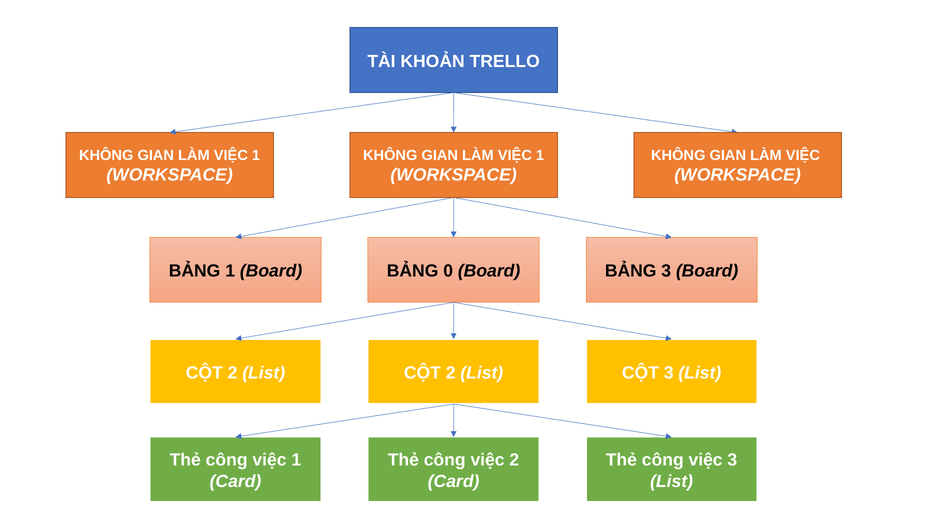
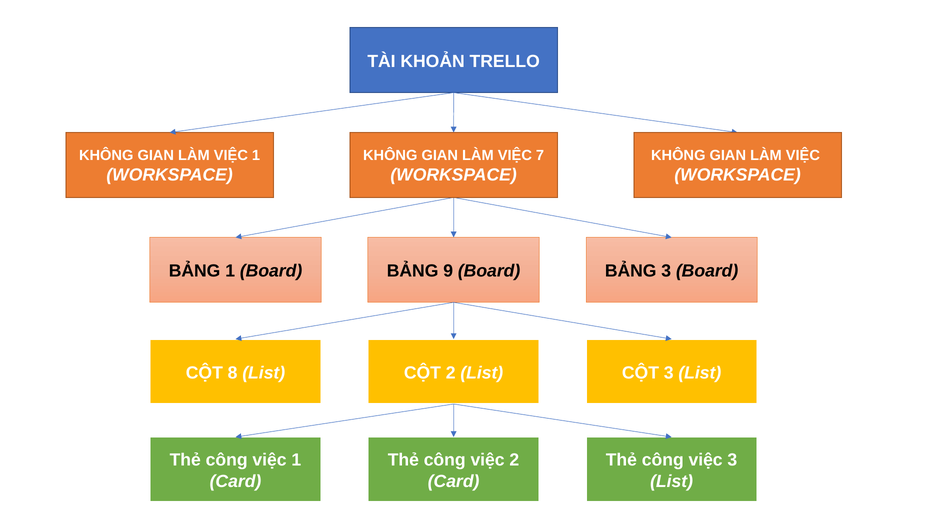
1 at (540, 155): 1 -> 7
0: 0 -> 9
2 at (233, 372): 2 -> 8
